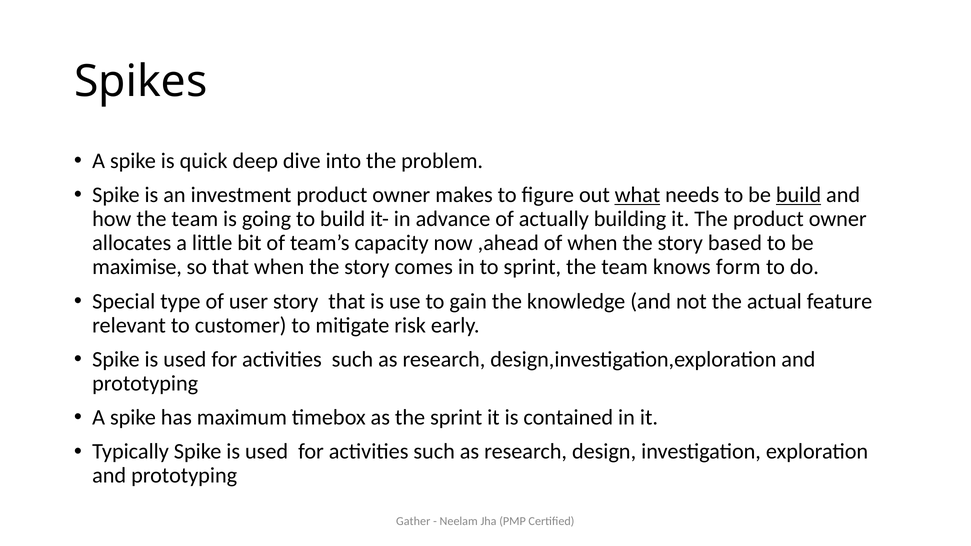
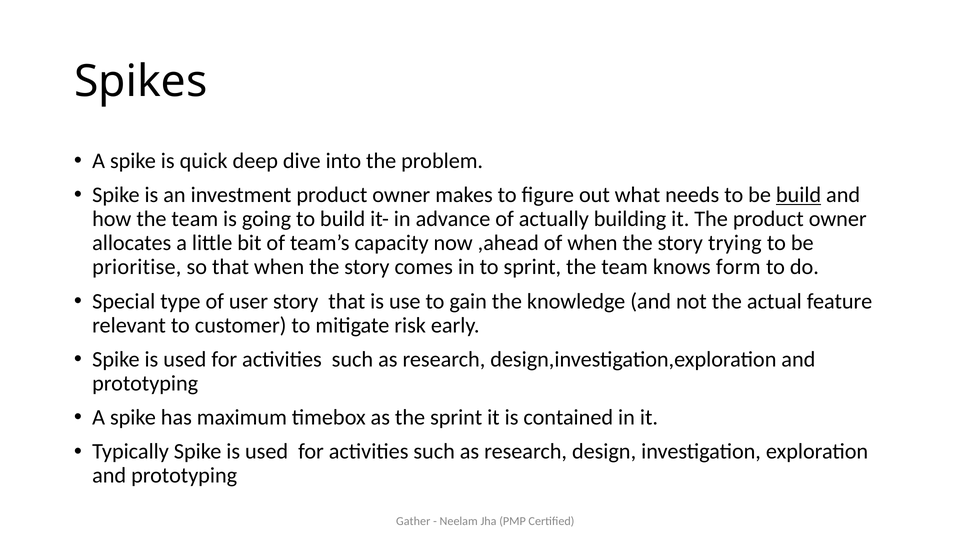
what underline: present -> none
based: based -> trying
maximise: maximise -> prioritise
